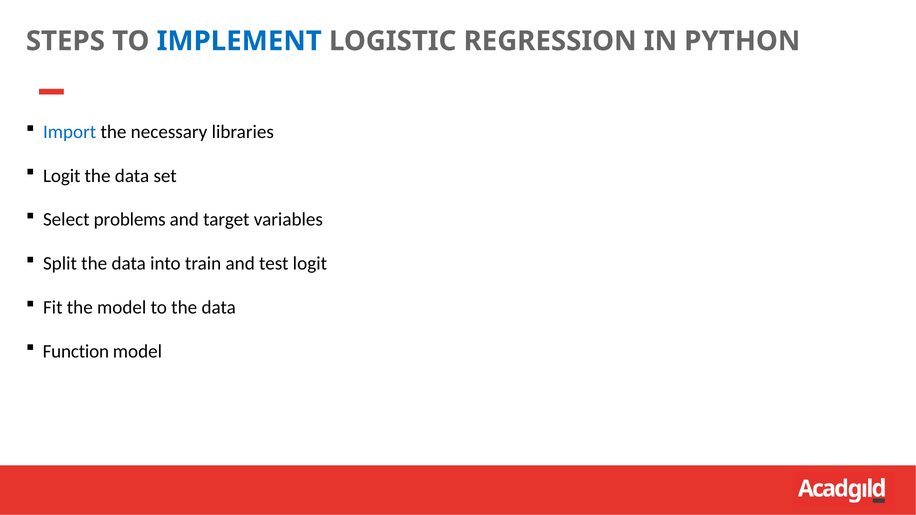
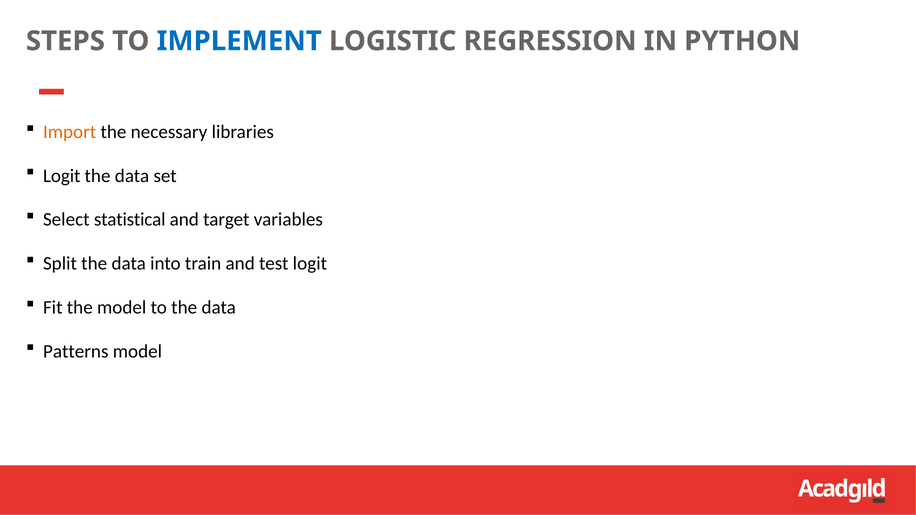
Import colour: blue -> orange
problems: problems -> statistical
Function: Function -> Patterns
